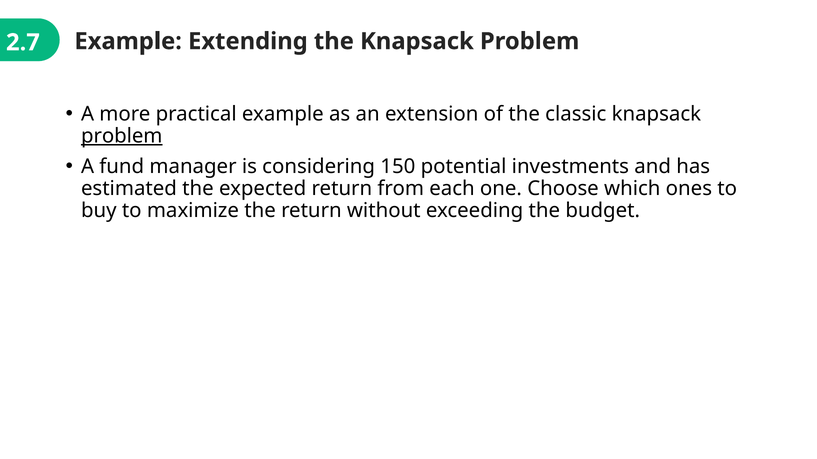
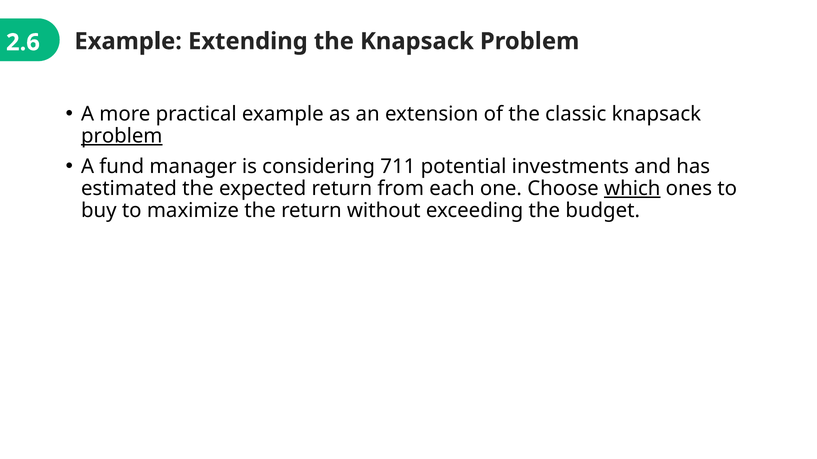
2.7: 2.7 -> 2.6
150: 150 -> 711
which underline: none -> present
